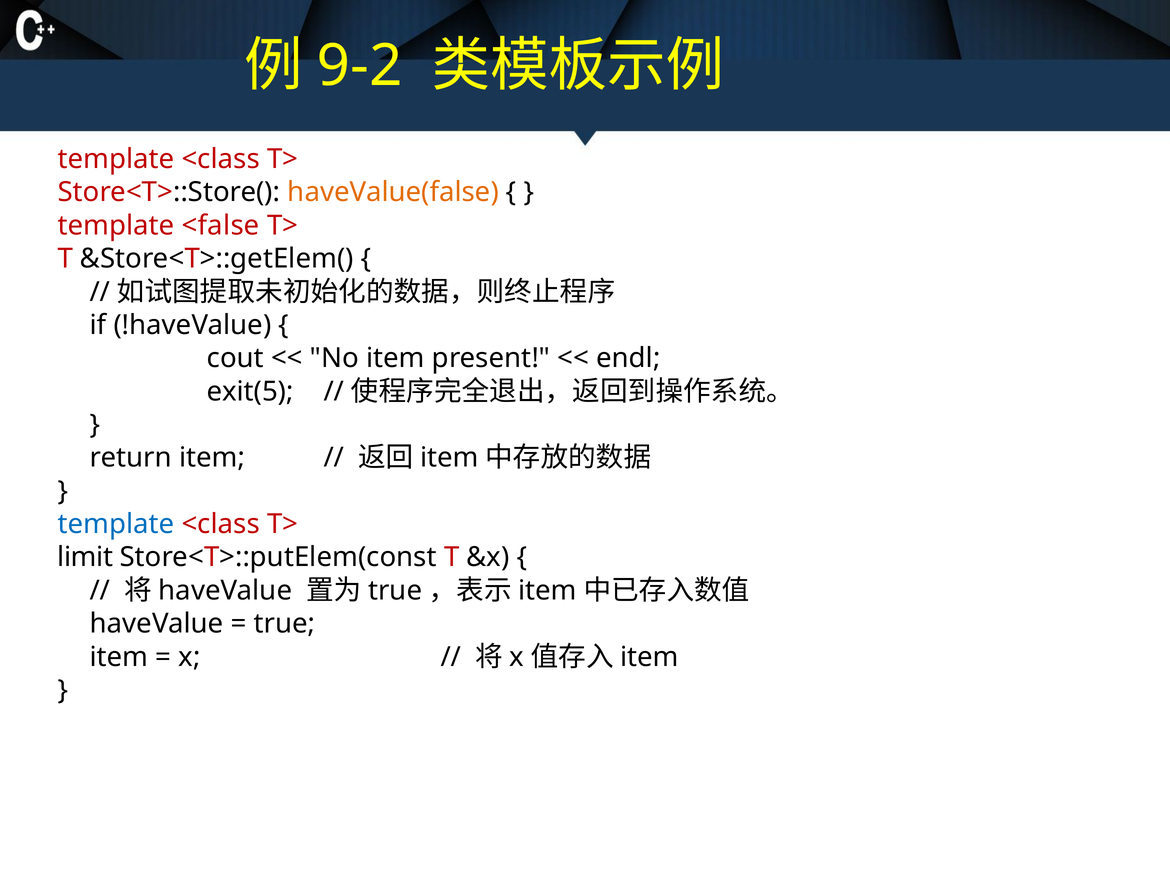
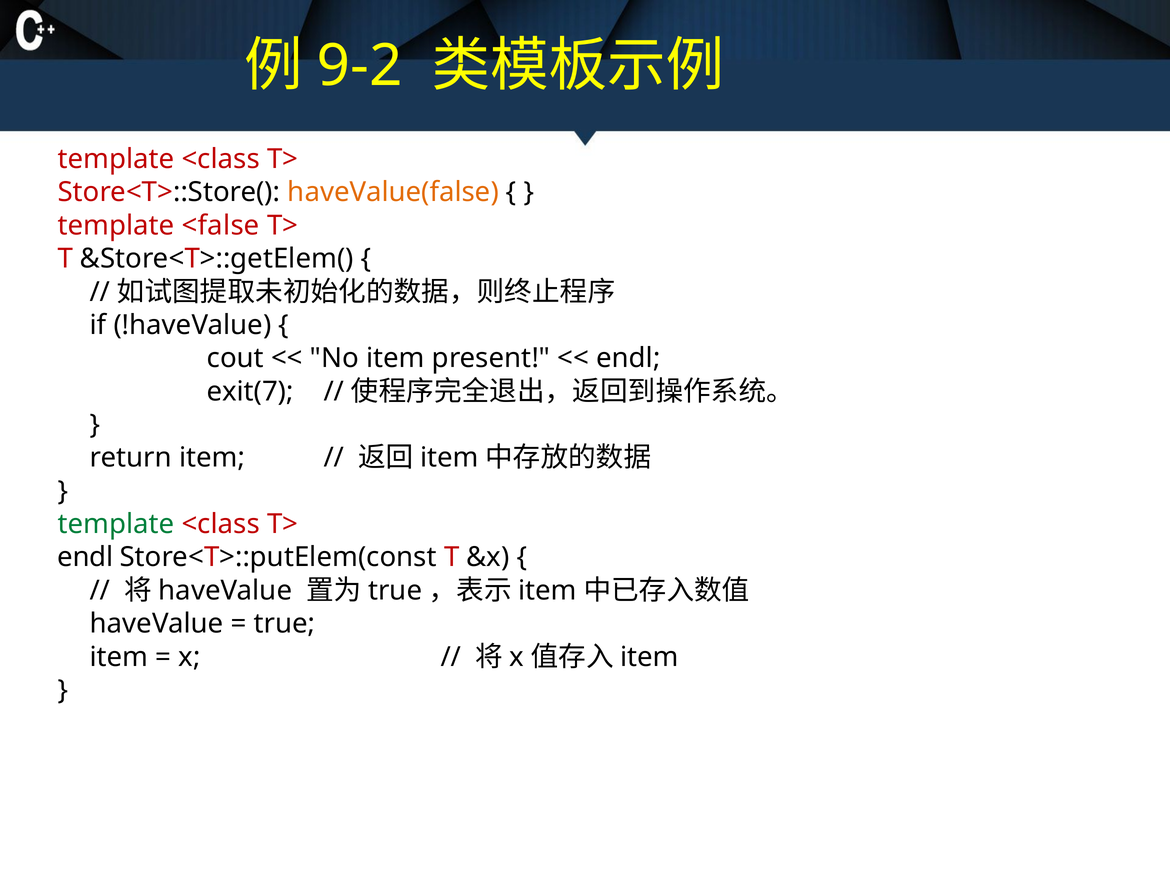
exit(5: exit(5 -> exit(7
template at (116, 524) colour: blue -> green
limit at (85, 557): limit -> endl
